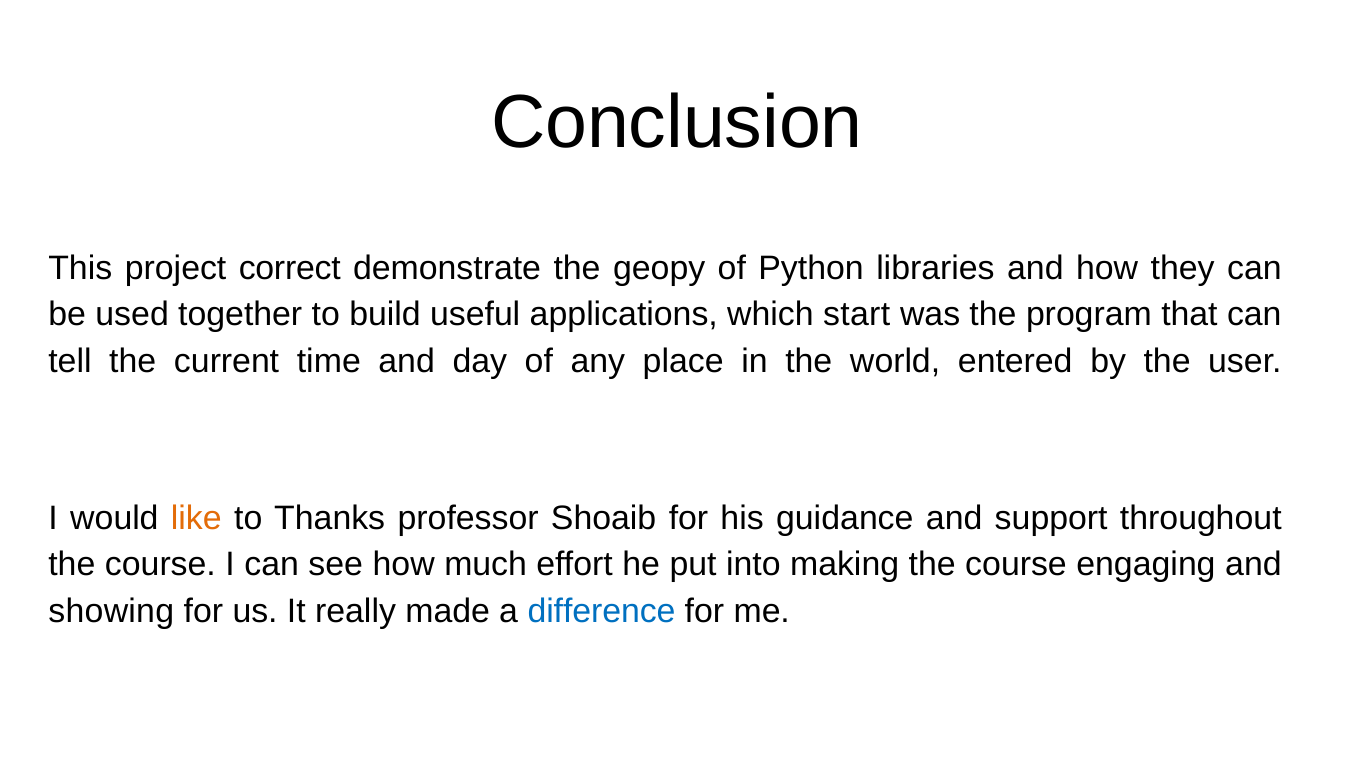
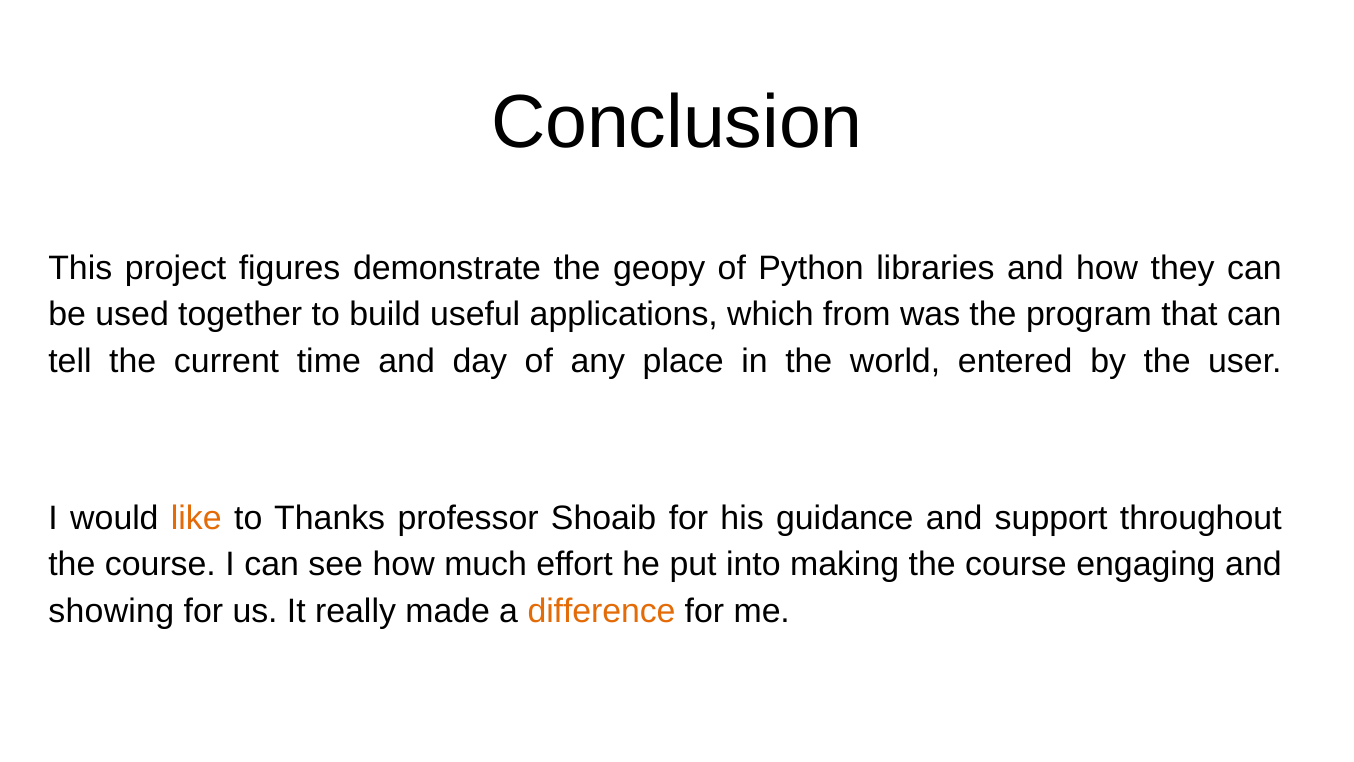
correct: correct -> figures
start: start -> from
difference colour: blue -> orange
